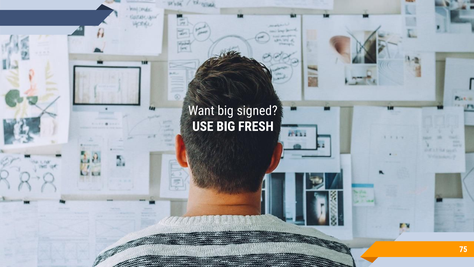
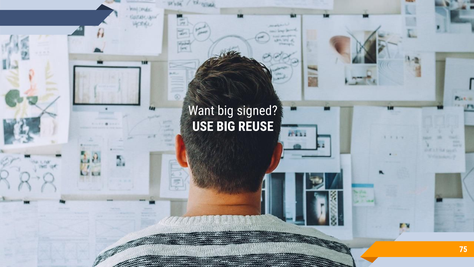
FRESH: FRESH -> REUSE
